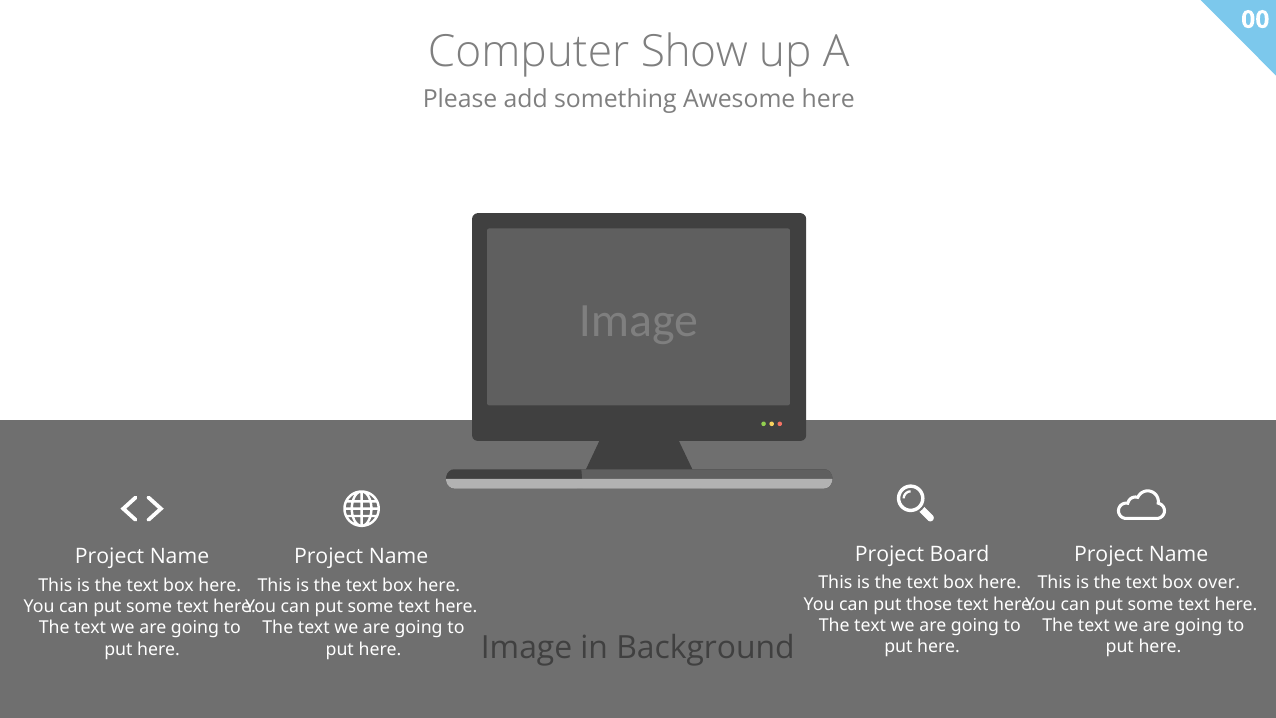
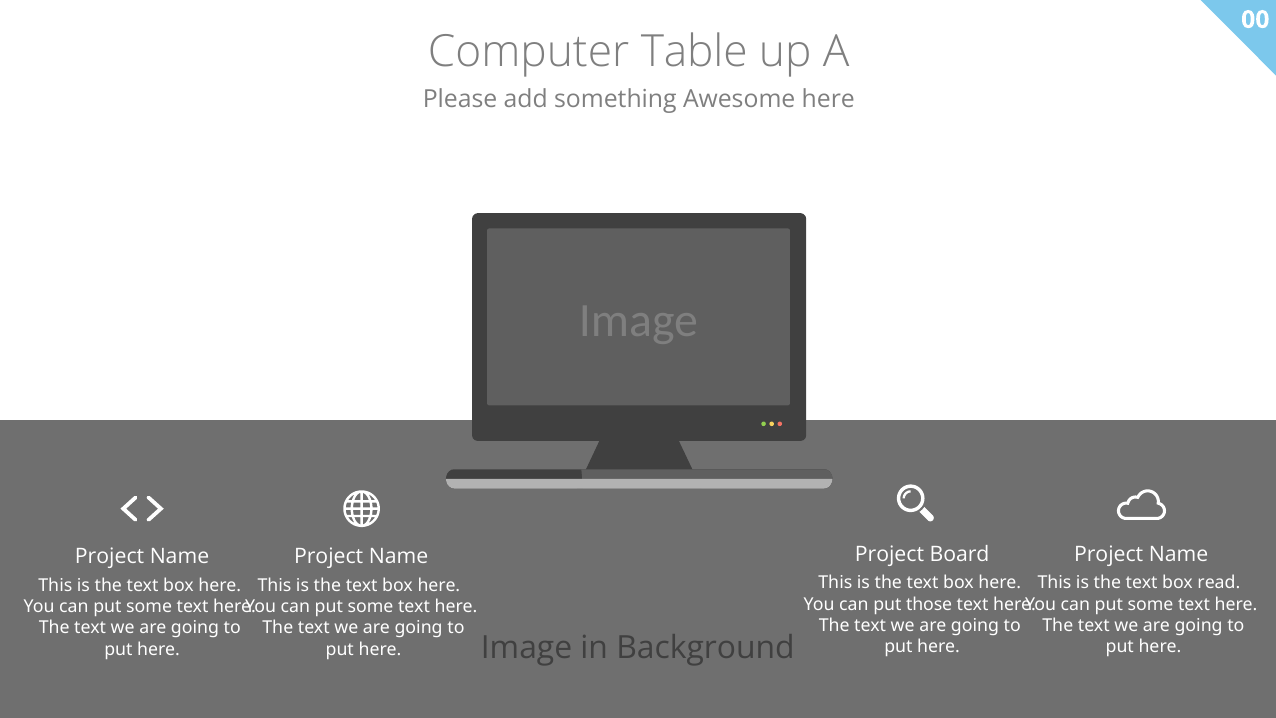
Show: Show -> Table
over: over -> read
